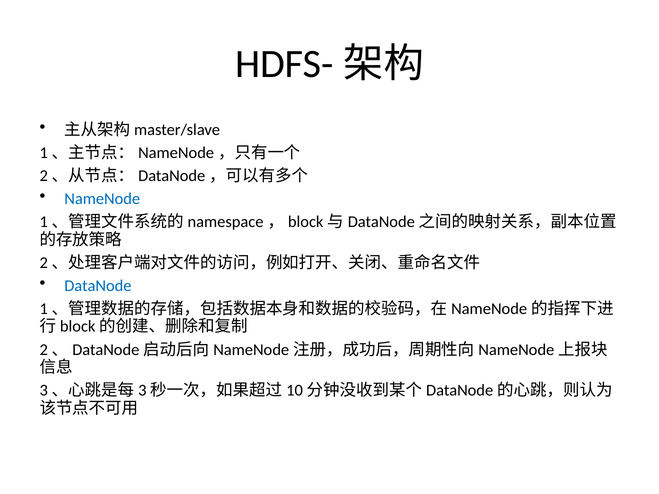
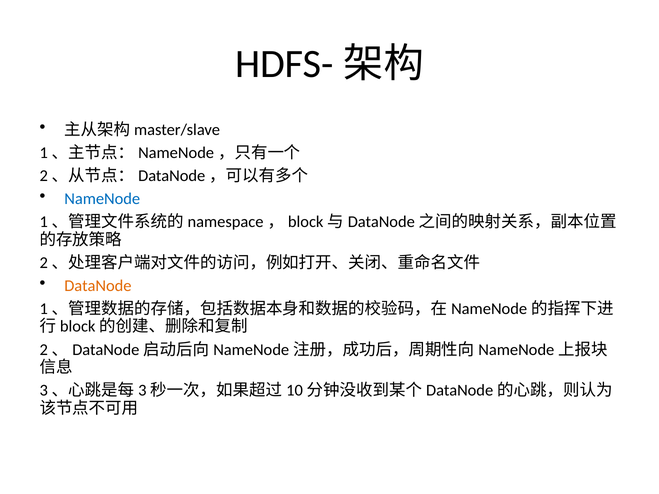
DataNode colour: blue -> orange
